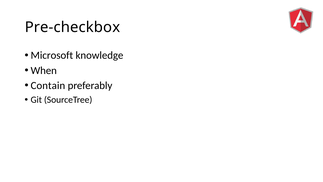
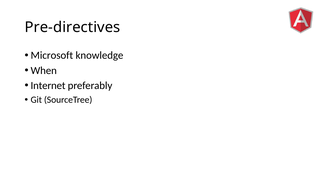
Pre-checkbox: Pre-checkbox -> Pre-directives
Contain: Contain -> Internet
